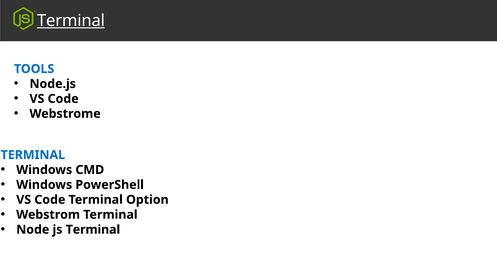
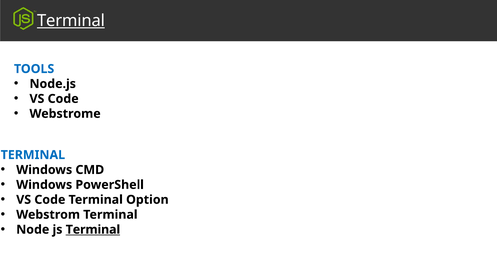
Terminal at (93, 229) underline: none -> present
